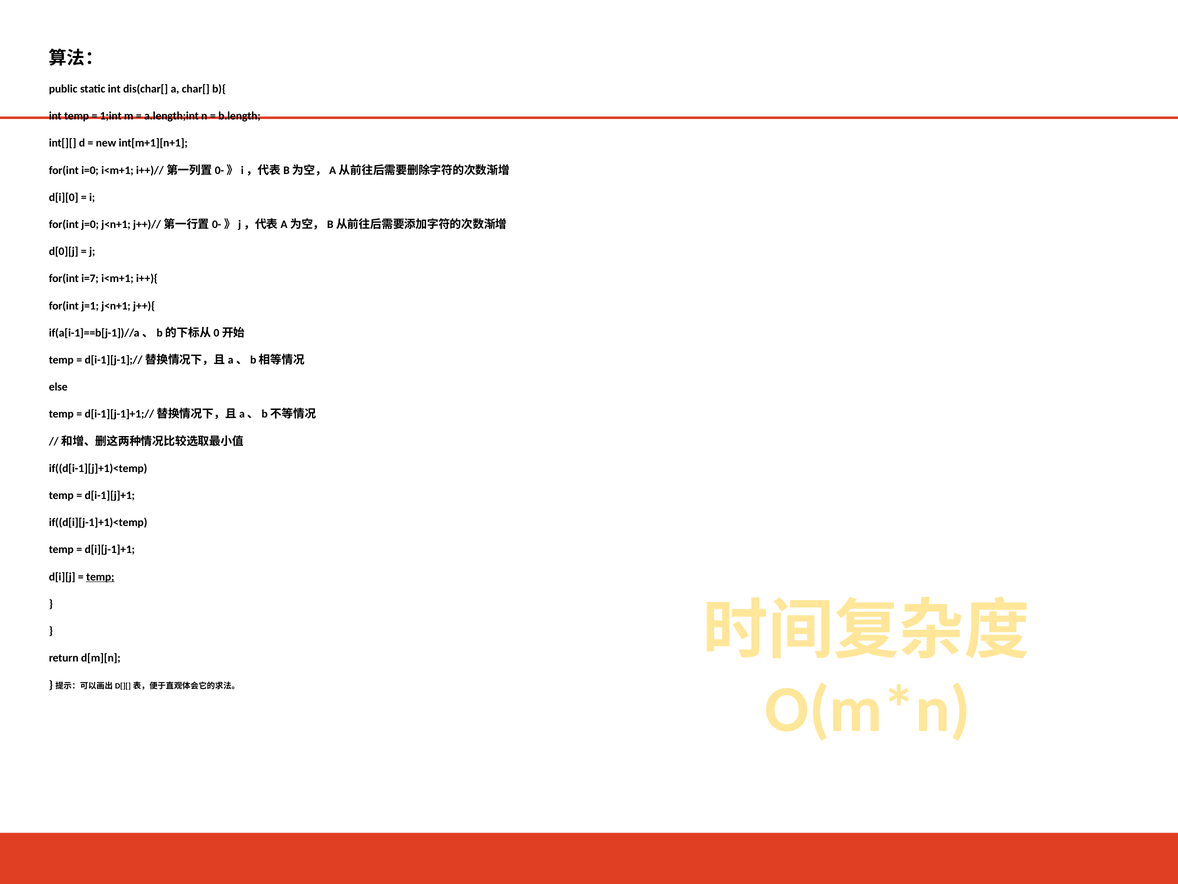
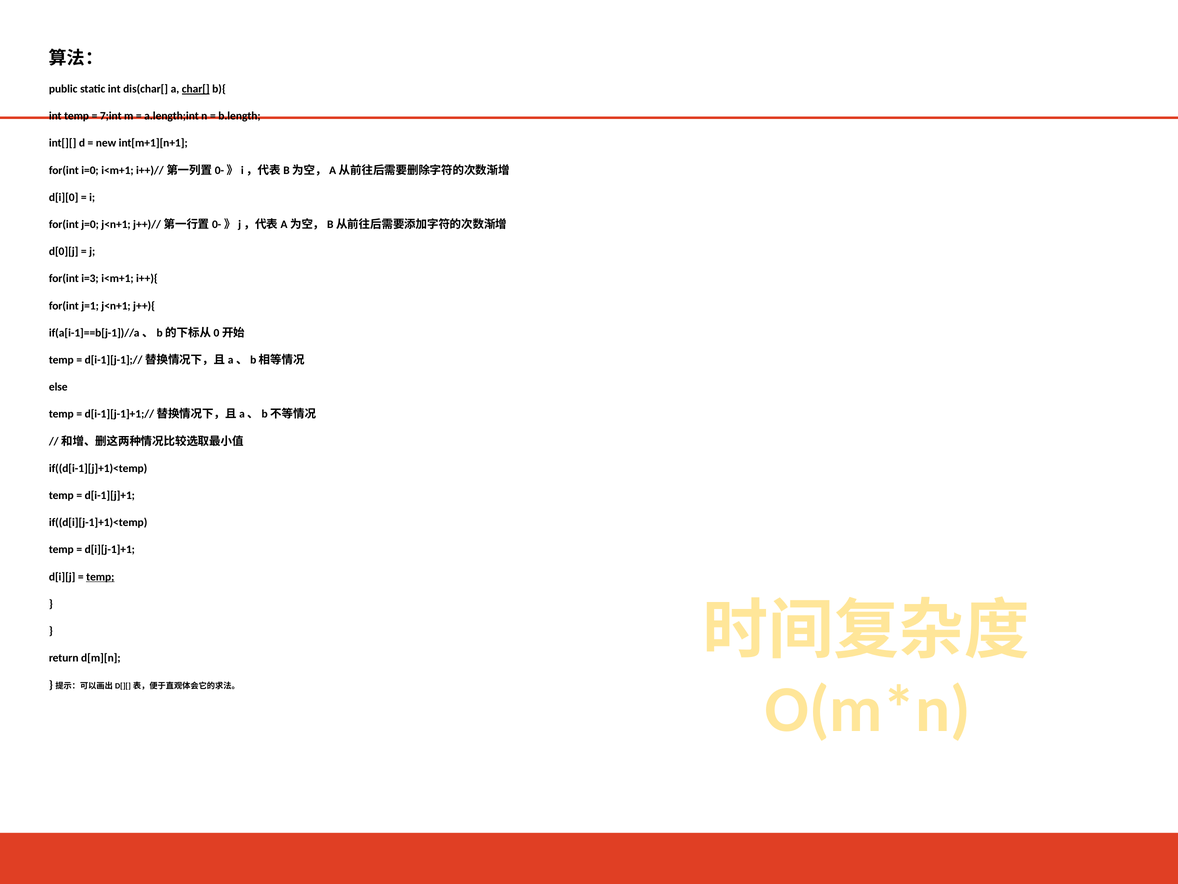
char[ underline: none -> present
1;int: 1;int -> 7;int
i=7: i=7 -> i=3
